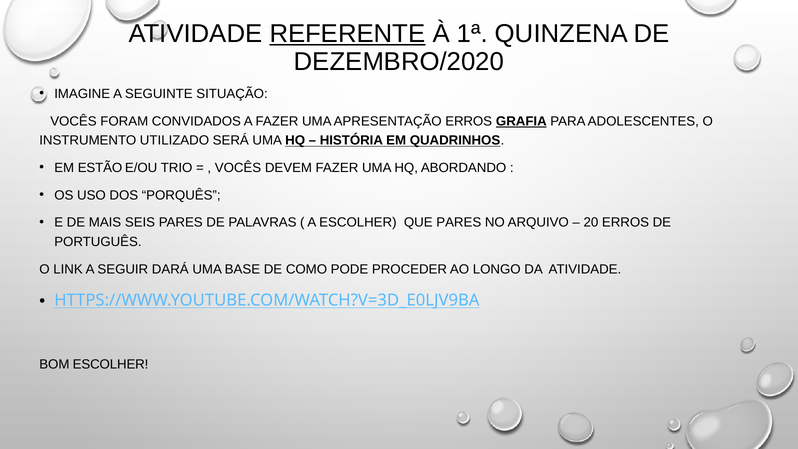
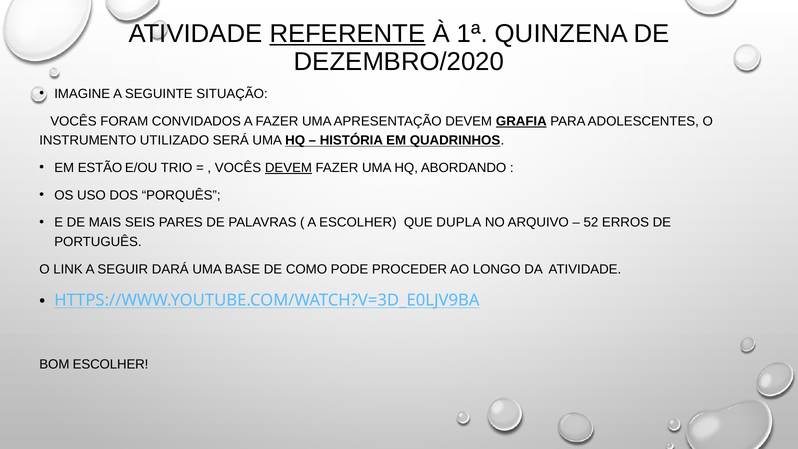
APRESENTAÇÃO ERROS: ERROS -> DEVEM
DEVEM at (288, 168) underline: none -> present
QUE PARES: PARES -> DUPLA
20: 20 -> 52
